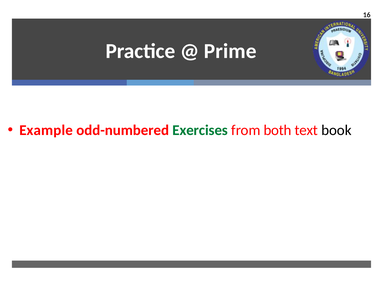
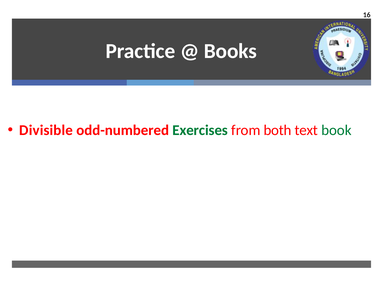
Prime: Prime -> Books
Example: Example -> Divisible
book colour: black -> green
